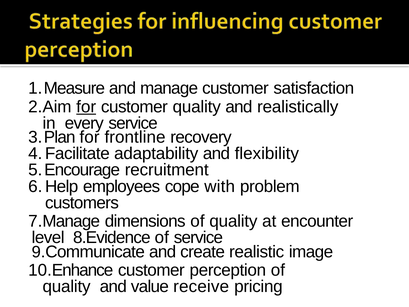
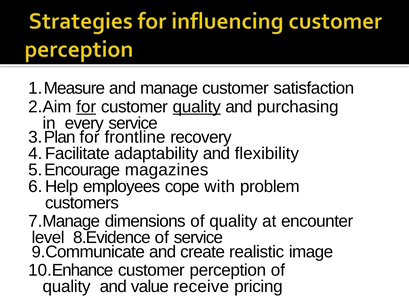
quality at (197, 107) underline: none -> present
realistically: realistically -> purchasing
recruitment: recruitment -> magazines
